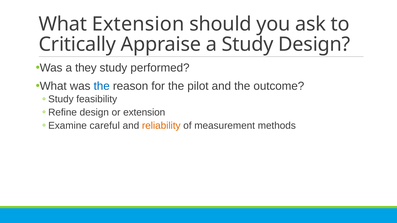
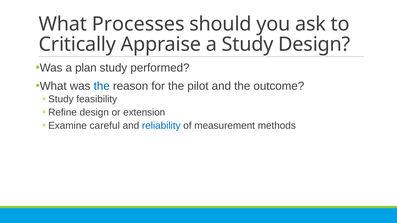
What Extension: Extension -> Processes
they: they -> plan
reliability colour: orange -> blue
